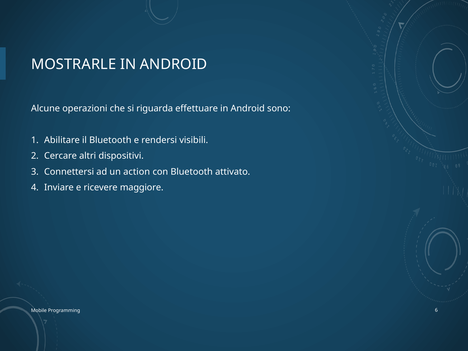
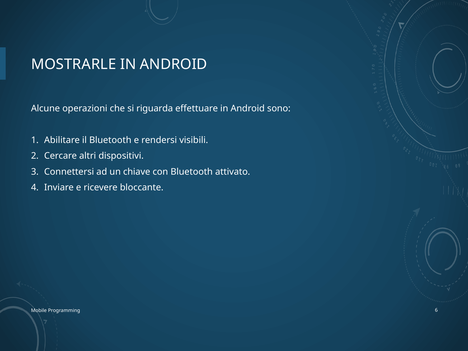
action: action -> chiave
maggiore: maggiore -> bloccante
